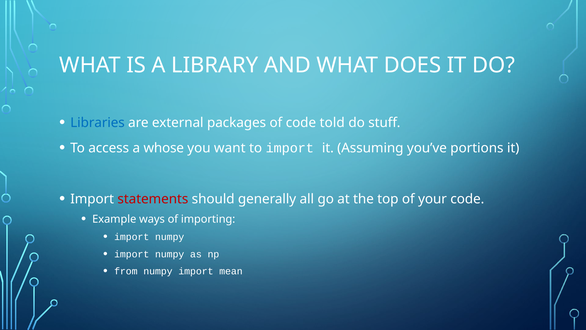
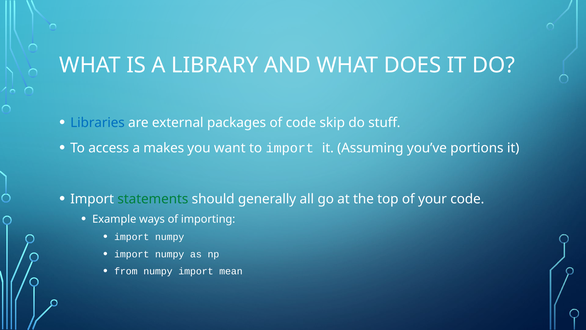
told: told -> skip
whose: whose -> makes
statements colour: red -> green
